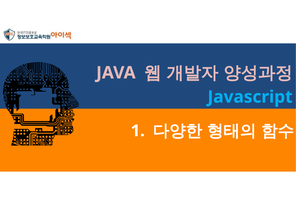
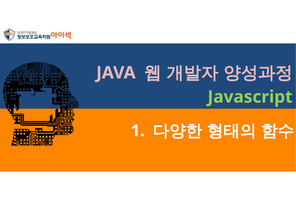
Javascript colour: light blue -> light green
